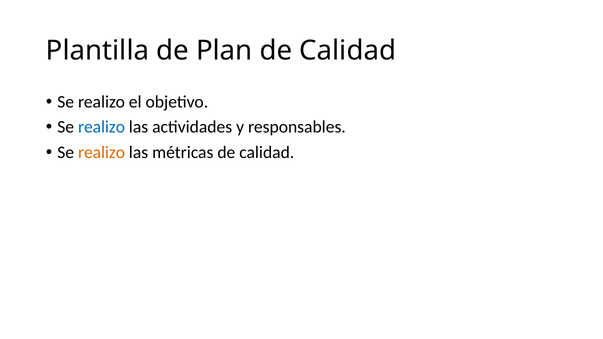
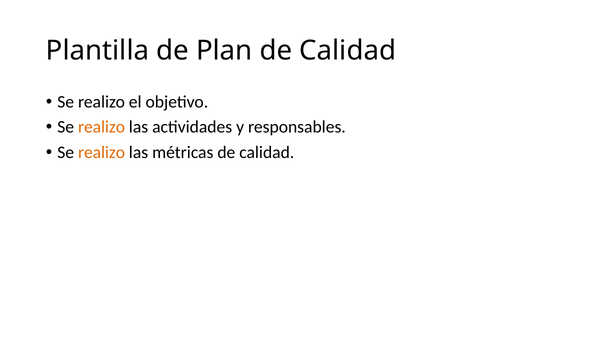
realizo at (102, 127) colour: blue -> orange
